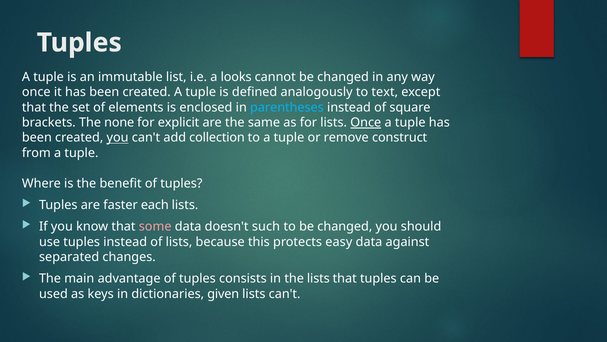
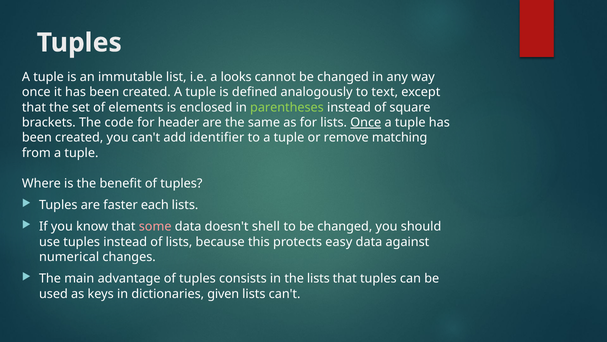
parentheses colour: light blue -> light green
none: none -> code
explicit: explicit -> header
you at (118, 138) underline: present -> none
collection: collection -> identifier
construct: construct -> matching
such: such -> shell
separated: separated -> numerical
